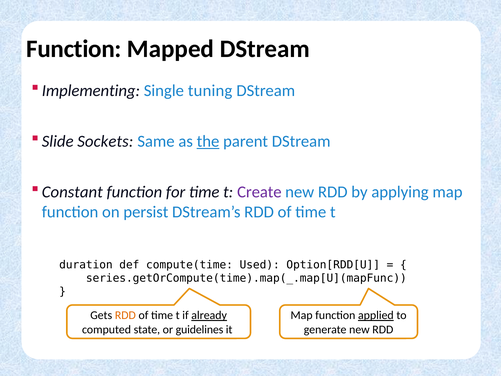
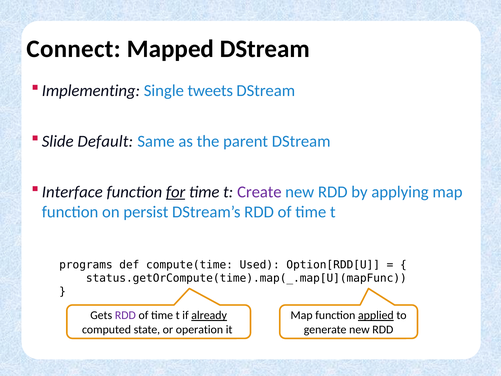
Function at (74, 49): Function -> Connect
tuning: tuning -> tweets
Sockets: Sockets -> Default
the underline: present -> none
Constant: Constant -> Interface
for underline: none -> present
duration: duration -> programs
series.getOrCompute(time).map(_.map[U](mapFunc: series.getOrCompute(time).map(_.map[U](mapFunc -> status.getOrCompute(time).map(_.map[U](mapFunc
RDD at (125, 315) colour: orange -> purple
guidelines: guidelines -> operation
